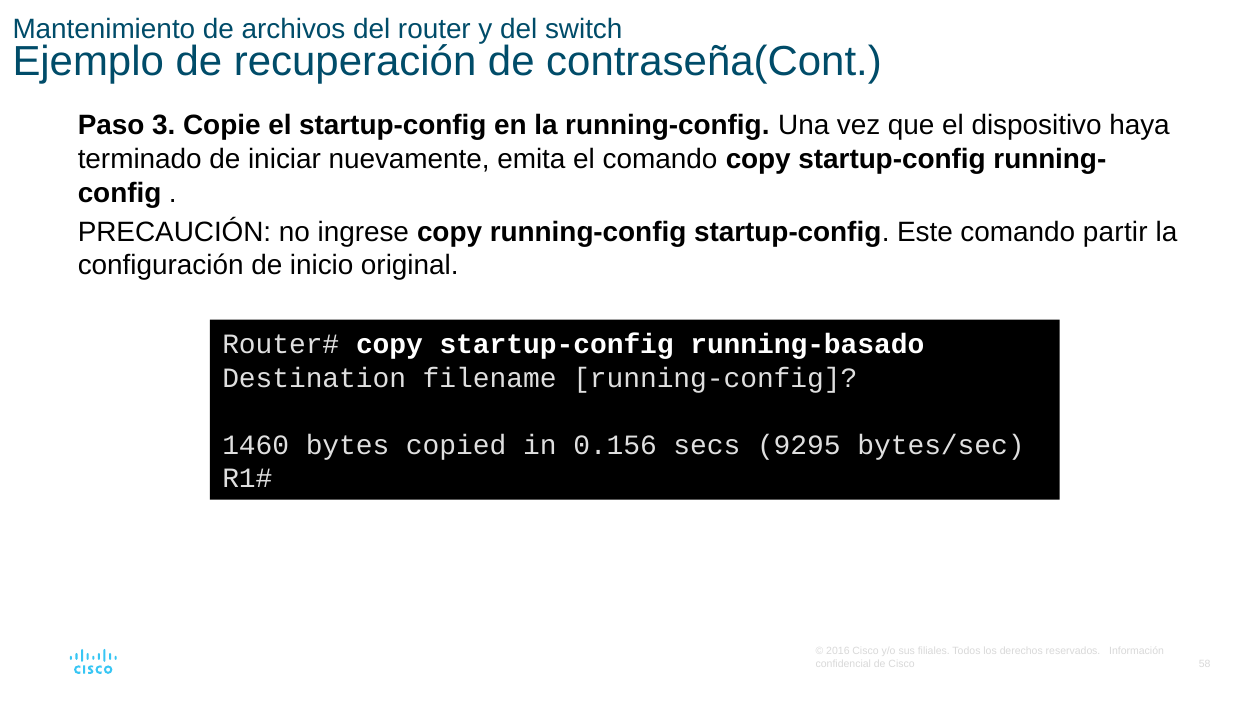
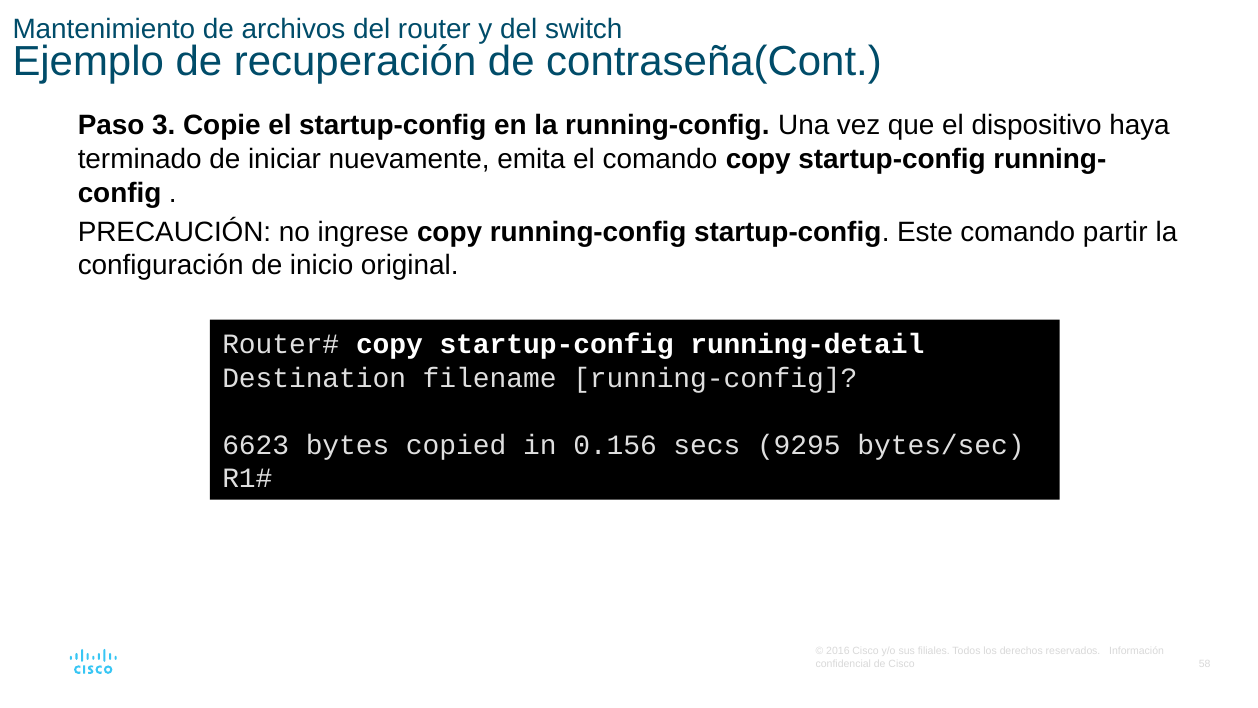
running-basado: running-basado -> running-detail
1460: 1460 -> 6623
